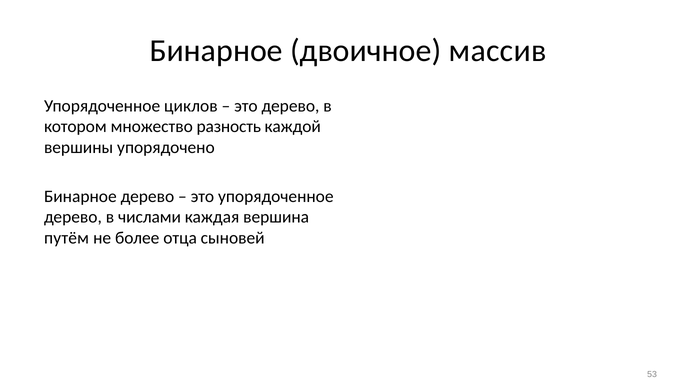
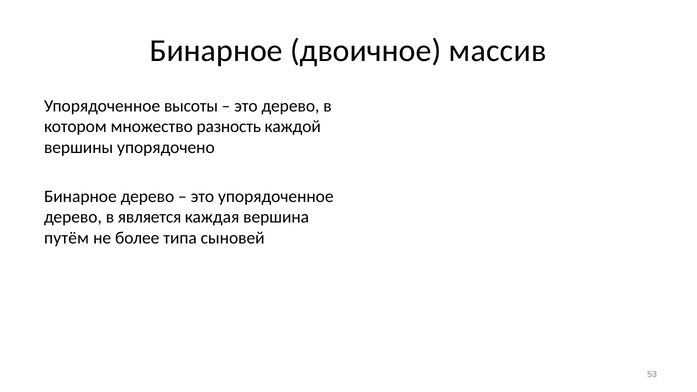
циклов: циклов -> высоты
числами: числами -> является
отца: отца -> типа
